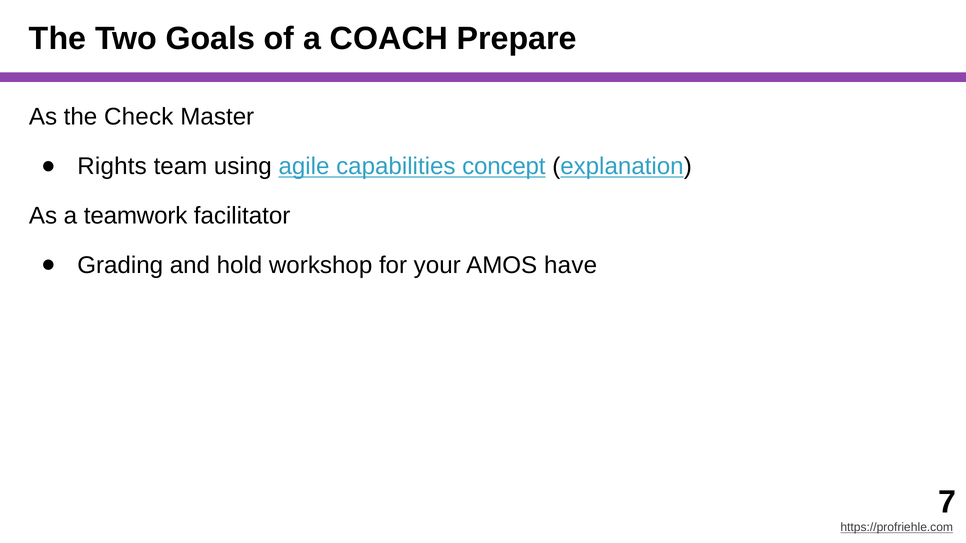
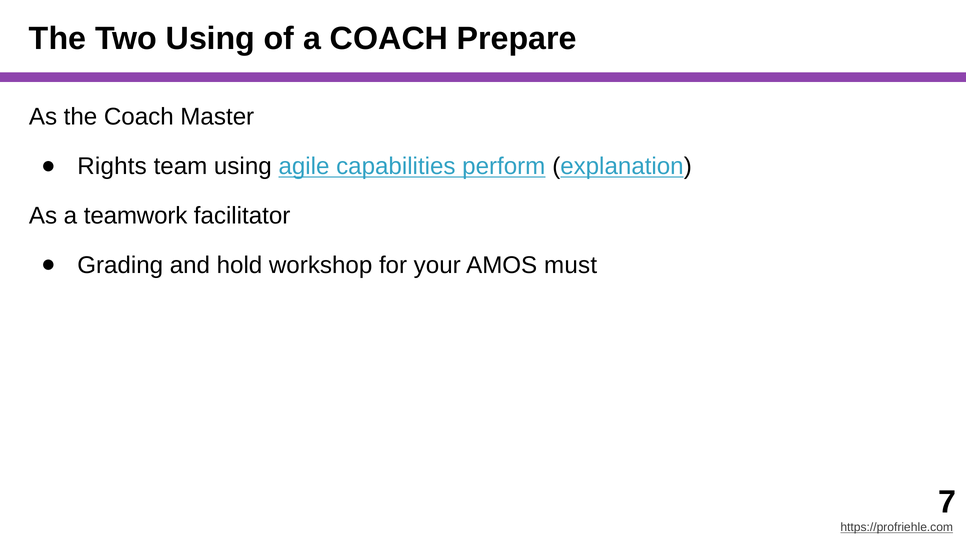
Two Goals: Goals -> Using
the Check: Check -> Coach
concept: concept -> perform
have: have -> must
